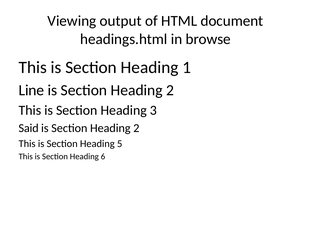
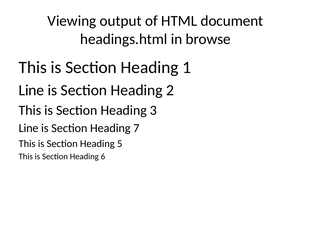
Said at (29, 128): Said -> Line
2 at (136, 128): 2 -> 7
